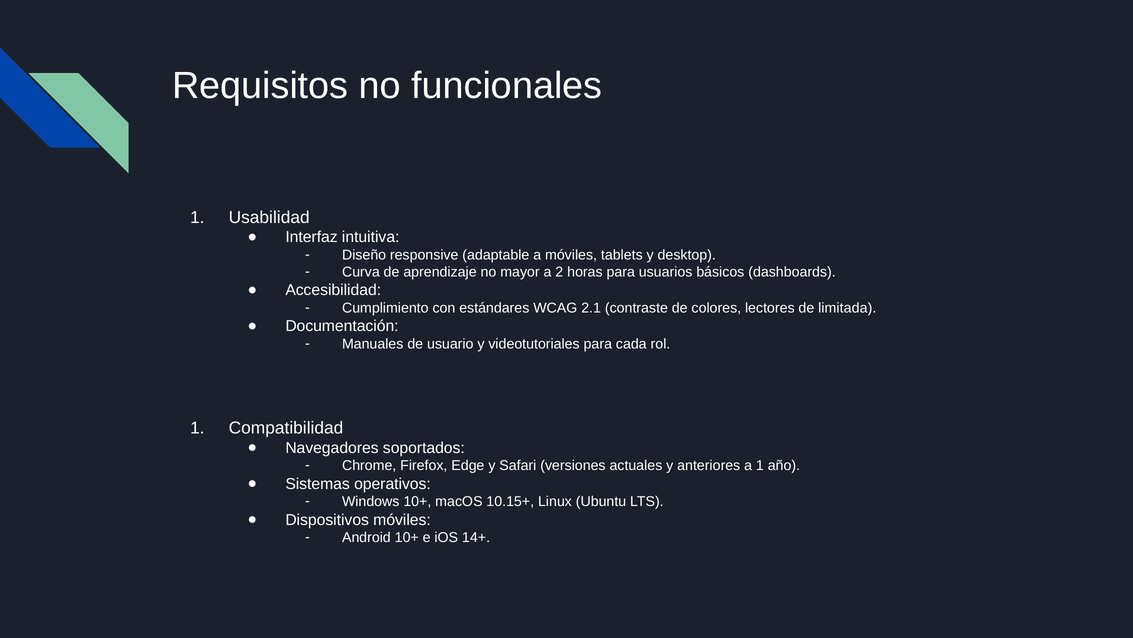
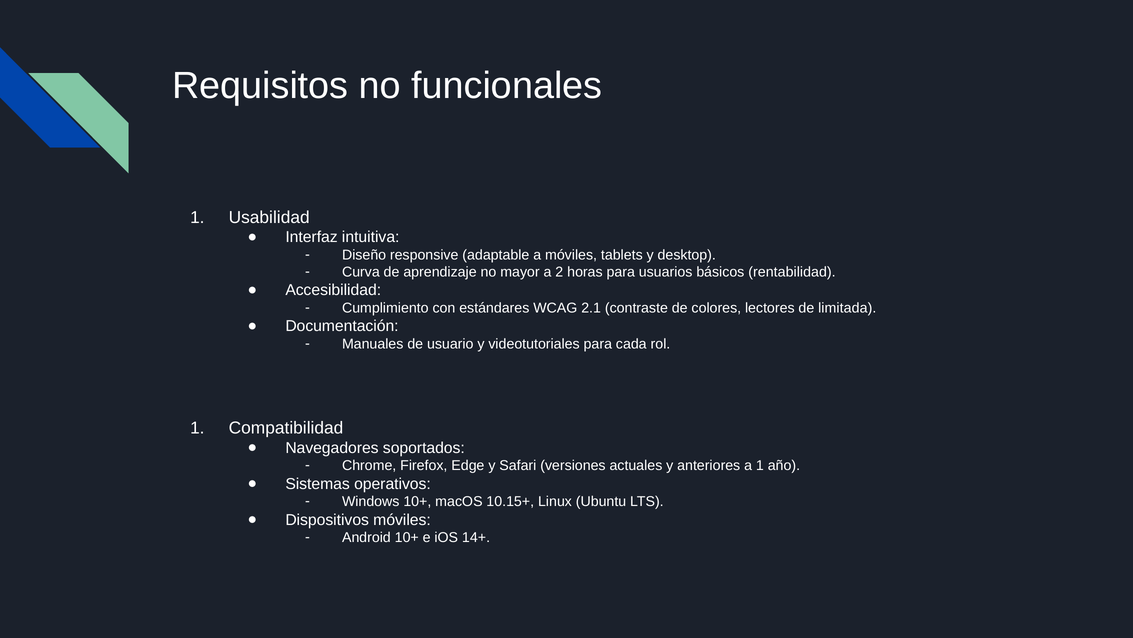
dashboards: dashboards -> rentabilidad
